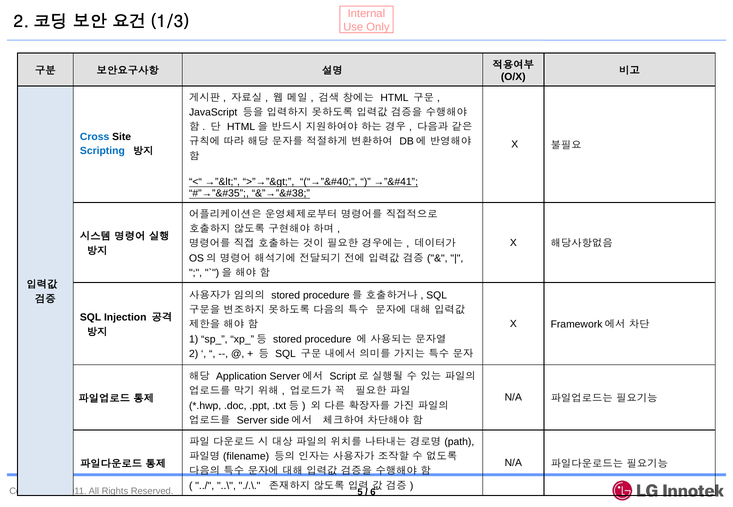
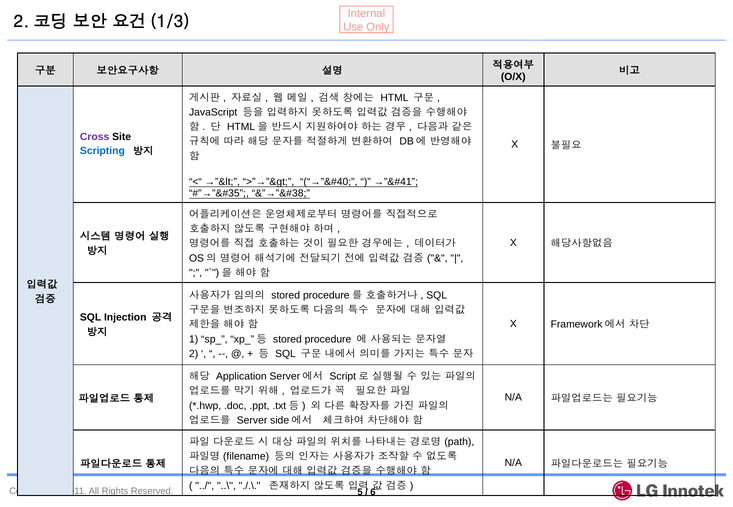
Cross colour: blue -> purple
